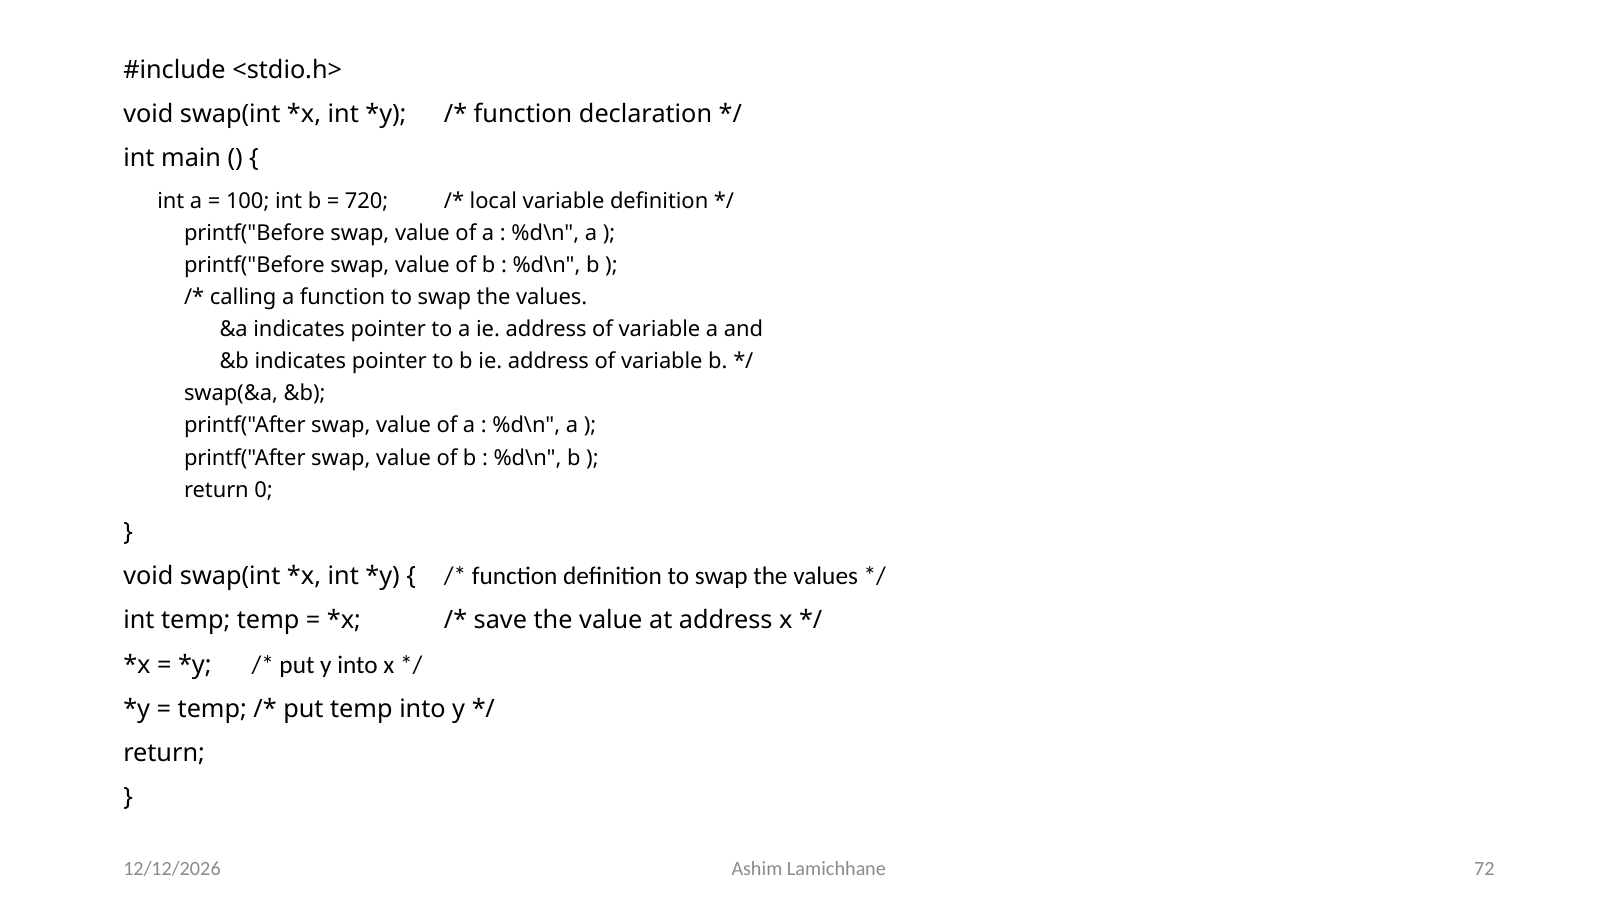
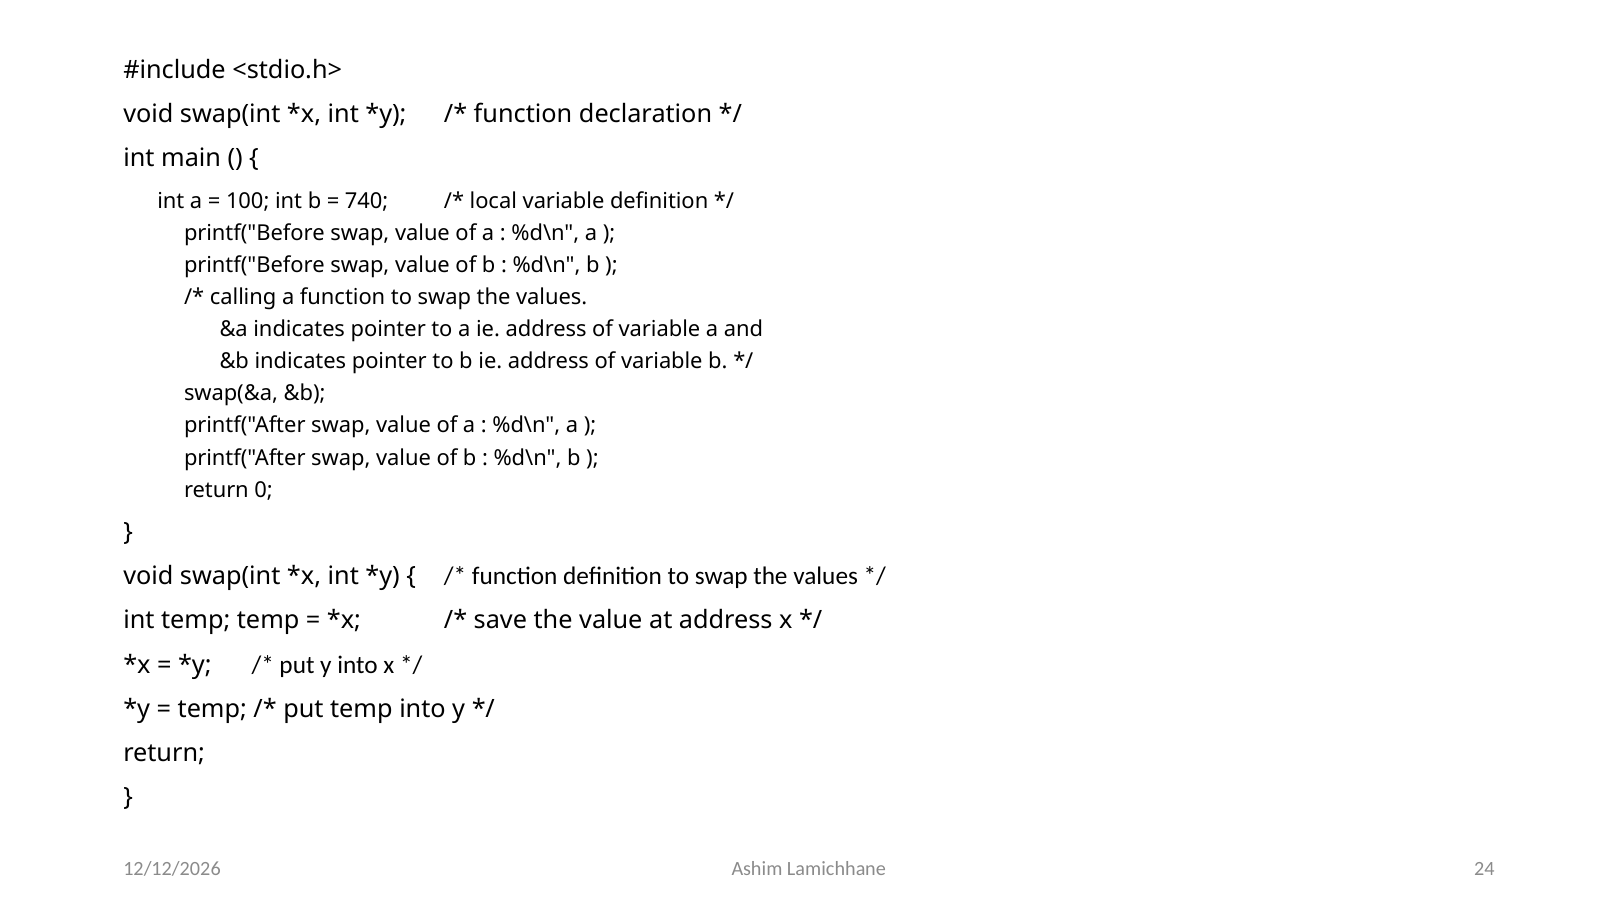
720: 720 -> 740
72: 72 -> 24
